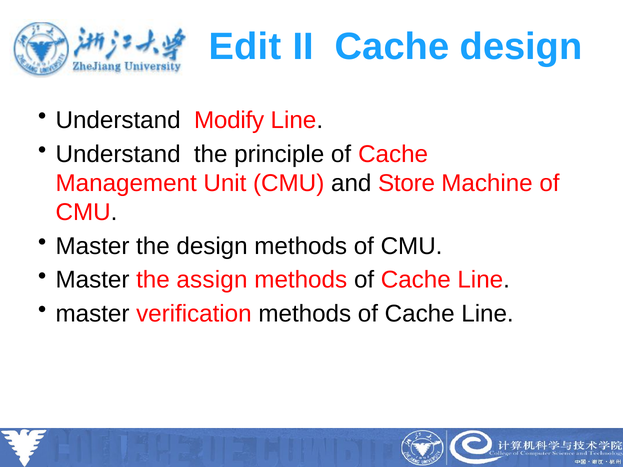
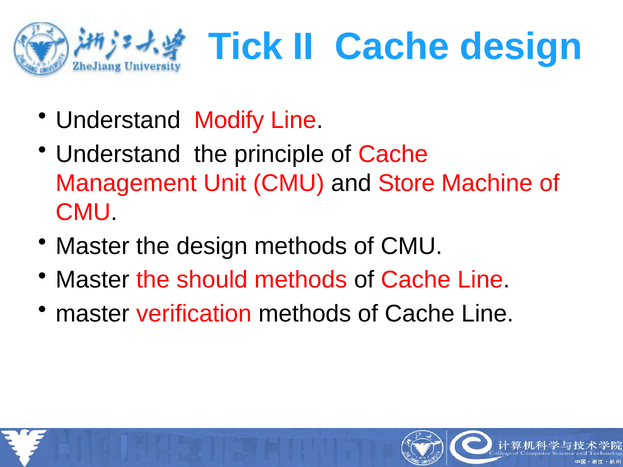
Edit: Edit -> Tick
assign: assign -> should
